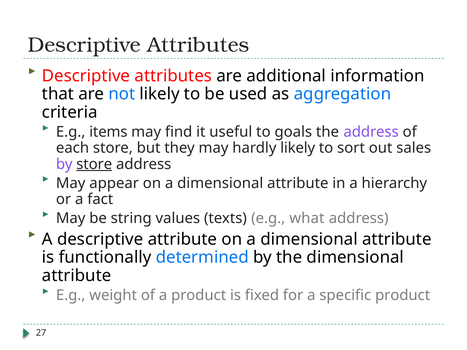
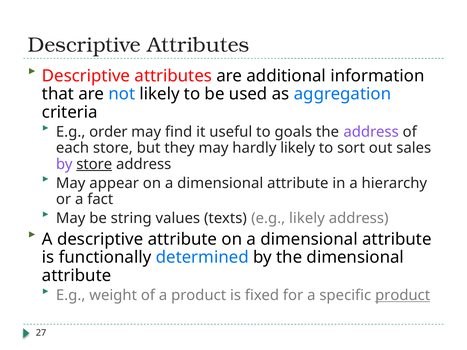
items: items -> order
e.g what: what -> likely
product at (403, 296) underline: none -> present
